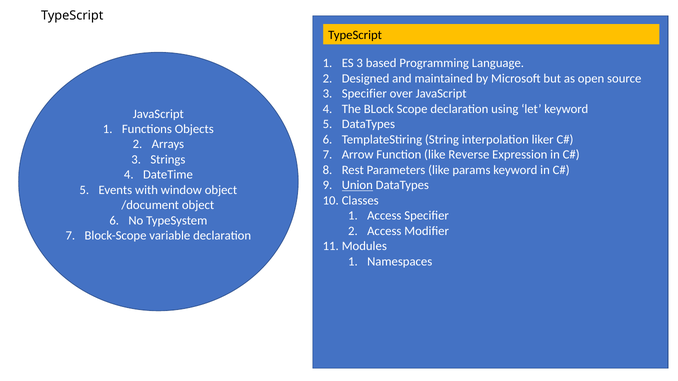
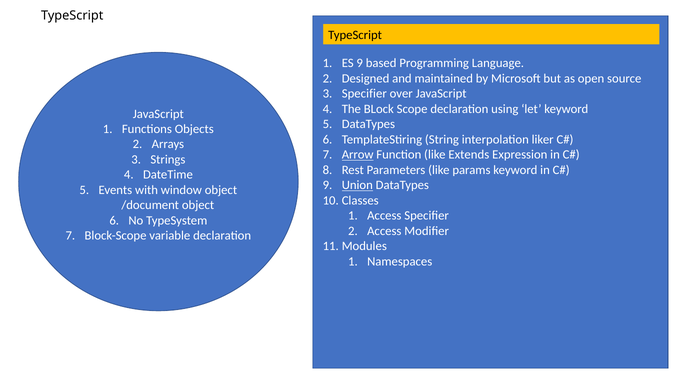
ES 3: 3 -> 9
Arrow underline: none -> present
Reverse: Reverse -> Extends
